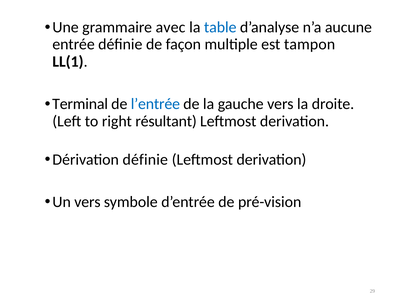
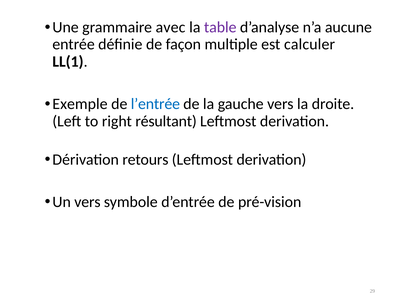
table colour: blue -> purple
tampon: tampon -> calculer
Terminal: Terminal -> Exemple
Dérivation définie: définie -> retours
